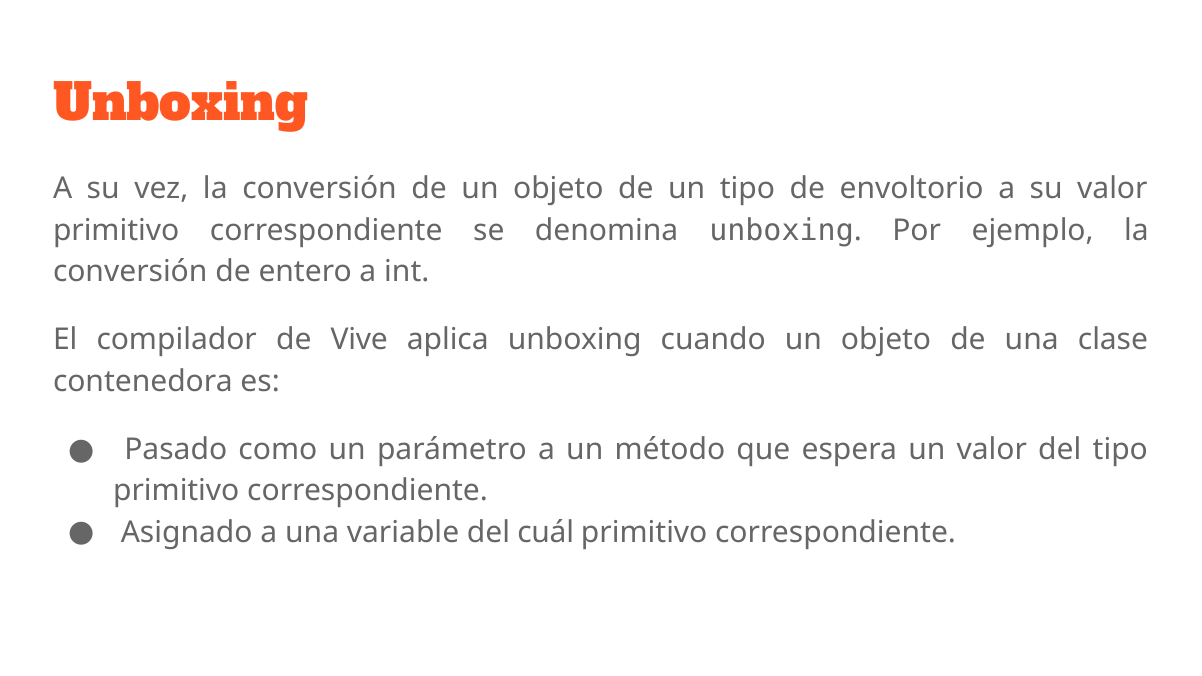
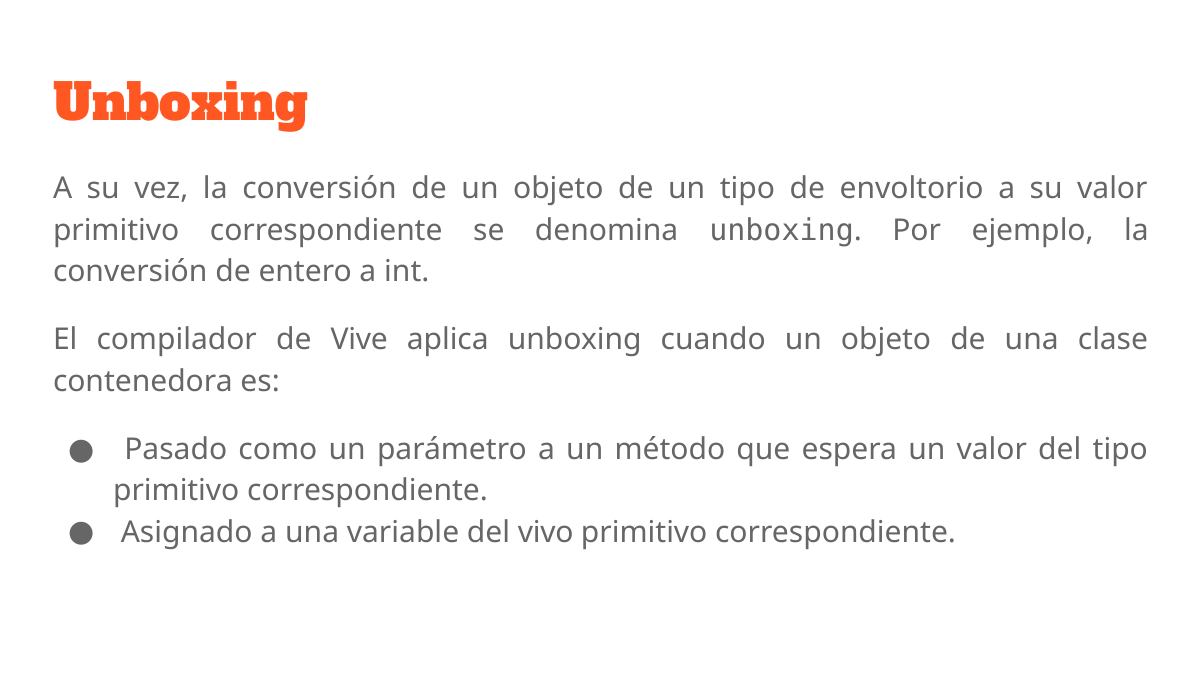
cuál: cuál -> vivo
